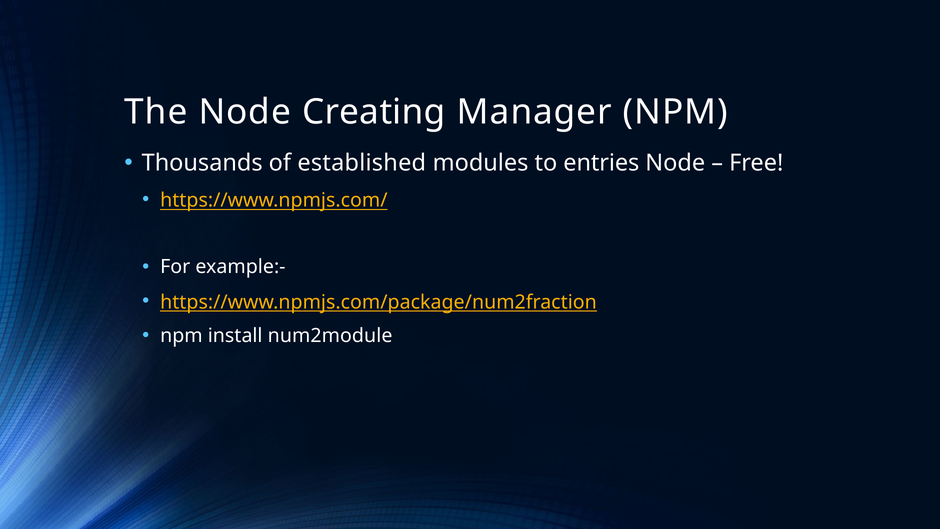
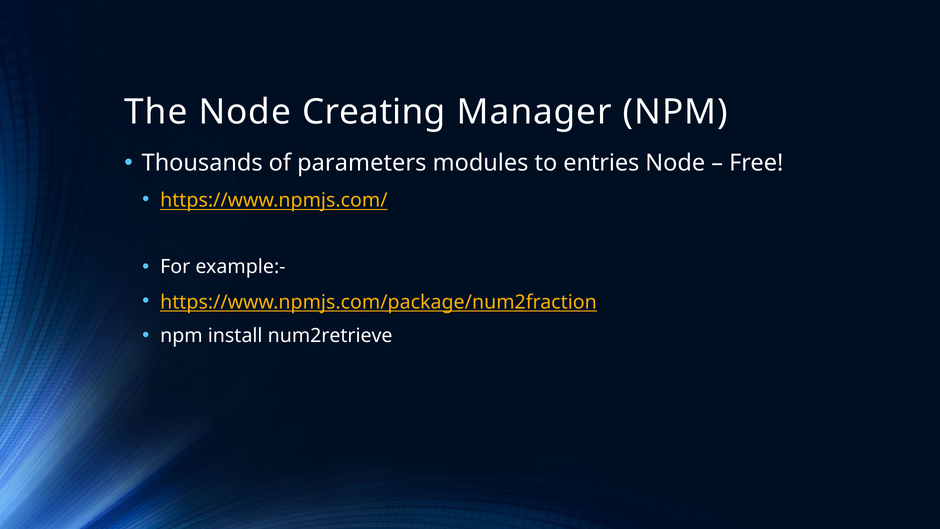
established: established -> parameters
num2module: num2module -> num2retrieve
